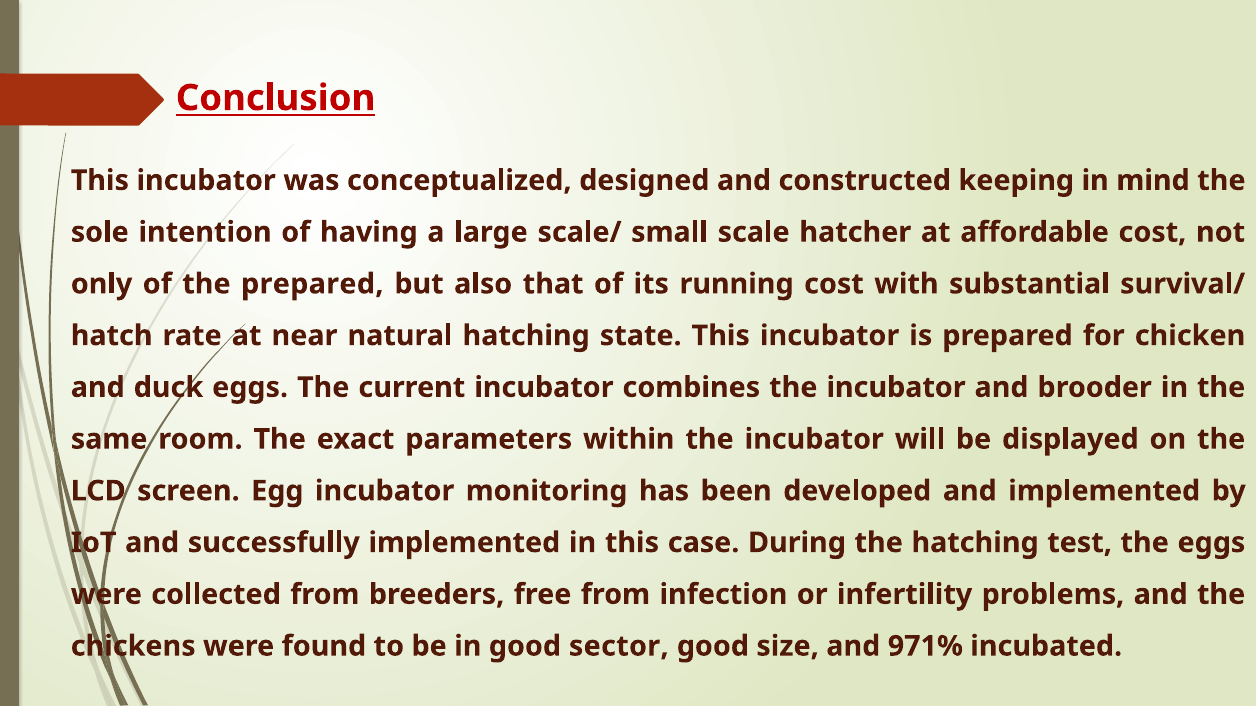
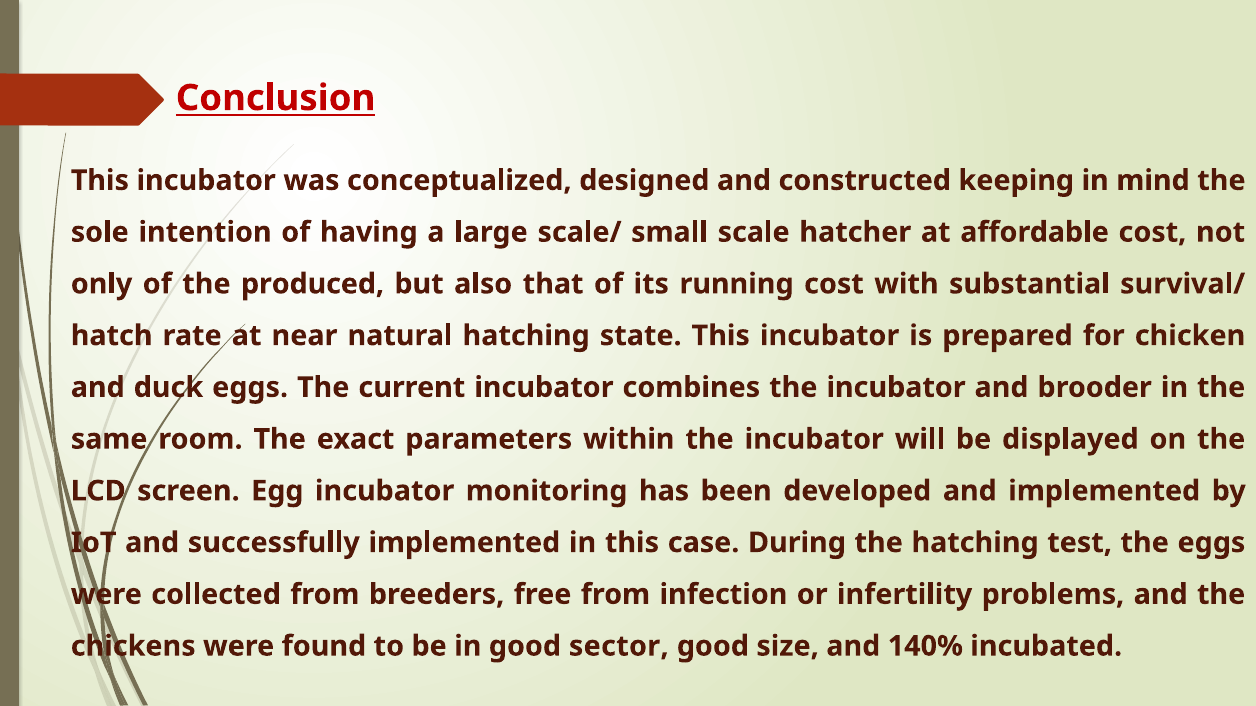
the prepared: prepared -> produced
971%: 971% -> 140%
